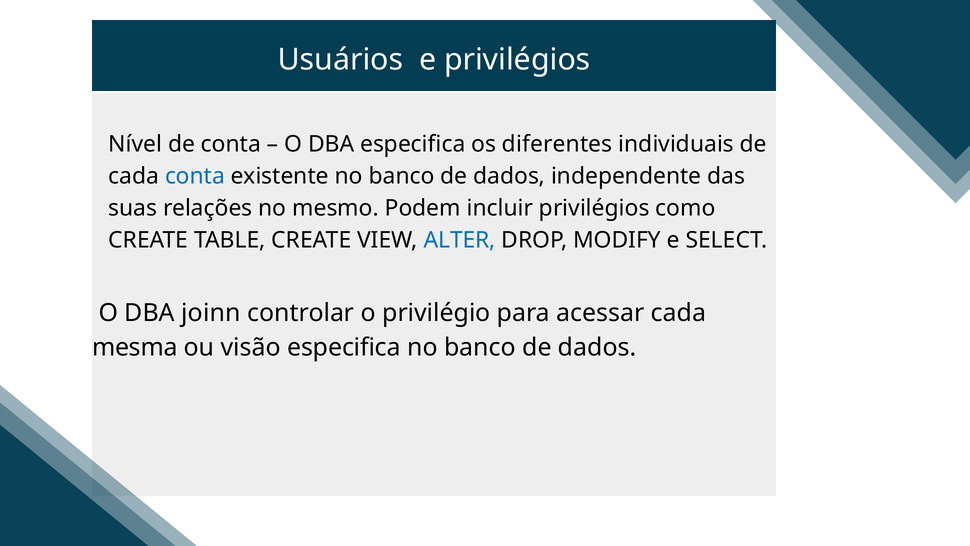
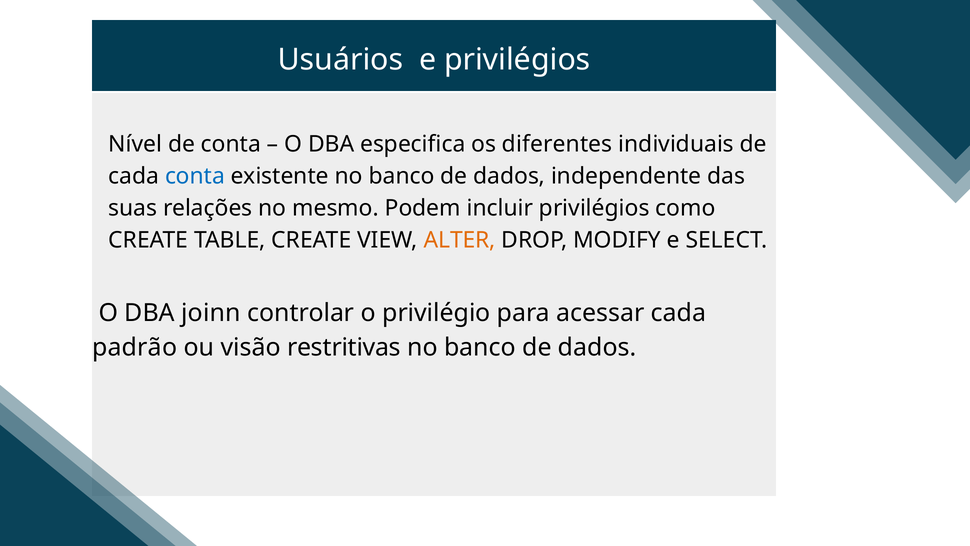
ALTER colour: blue -> orange
mesma: mesma -> padrão
visão especifica: especifica -> restritivas
